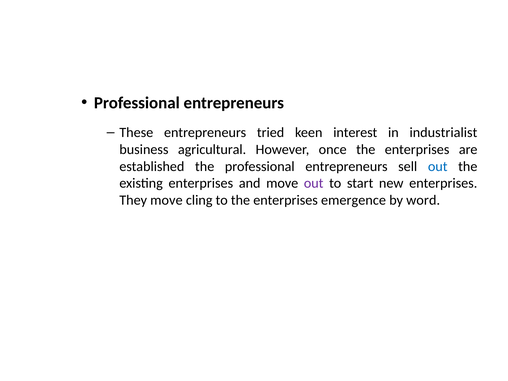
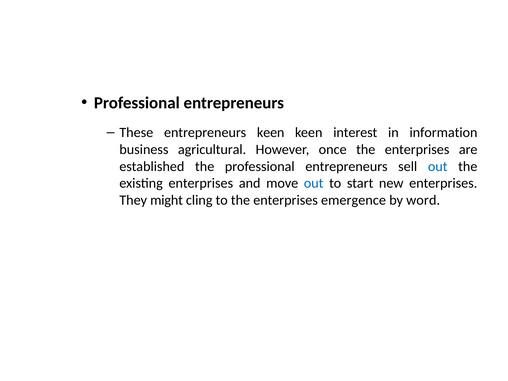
entrepreneurs tried: tried -> keen
industrialist: industrialist -> information
out at (314, 183) colour: purple -> blue
They move: move -> might
